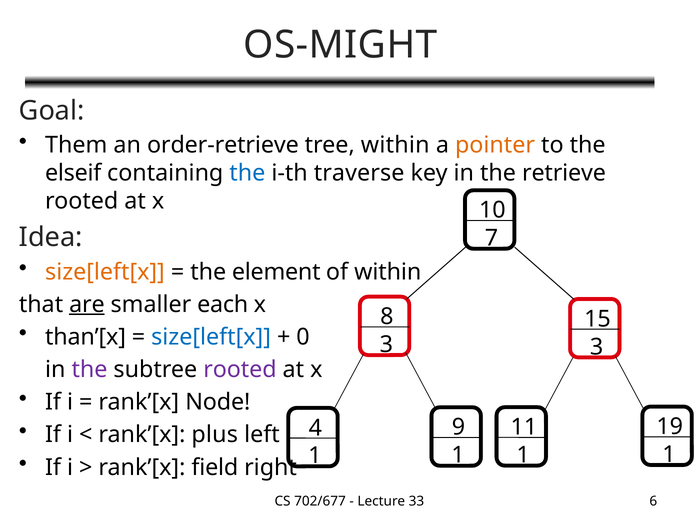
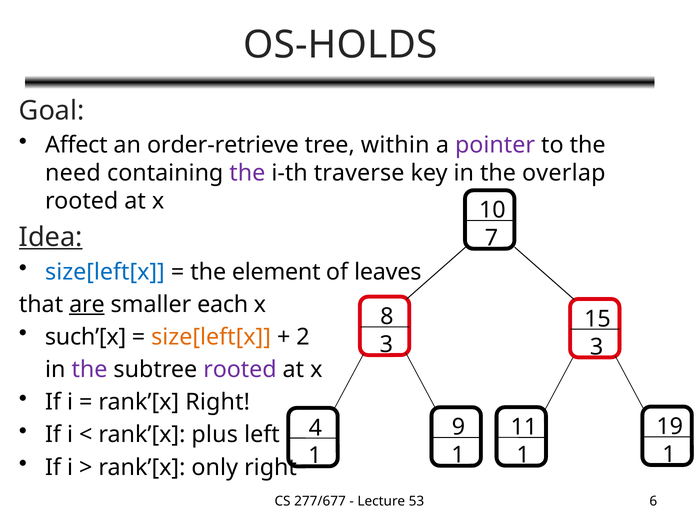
OS-MIGHT: OS-MIGHT -> OS-HOLDS
Them: Them -> Affect
pointer colour: orange -> purple
elseif: elseif -> need
the at (247, 173) colour: blue -> purple
retrieve: retrieve -> overlap
Idea underline: none -> present
size[left[x at (105, 272) colour: orange -> blue
of within: within -> leaves
than’[x: than’[x -> such’[x
size[left[x at (211, 337) colour: blue -> orange
0: 0 -> 2
rank’[x Node: Node -> Right
field: field -> only
702/677: 702/677 -> 277/677
33: 33 -> 53
